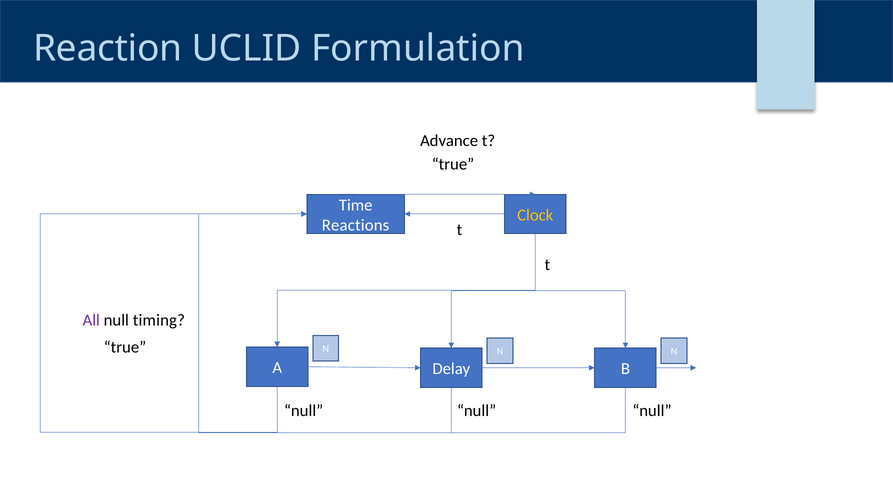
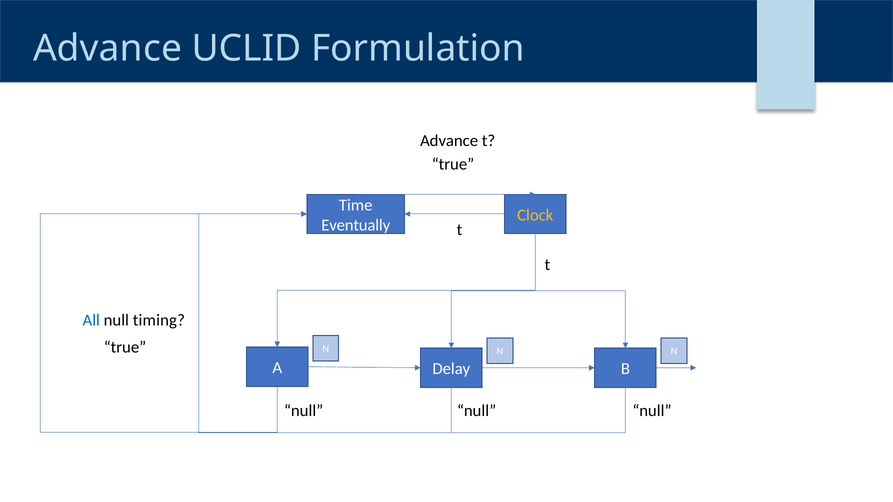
Reaction at (108, 48): Reaction -> Advance
Reactions: Reactions -> Eventually
All colour: purple -> blue
